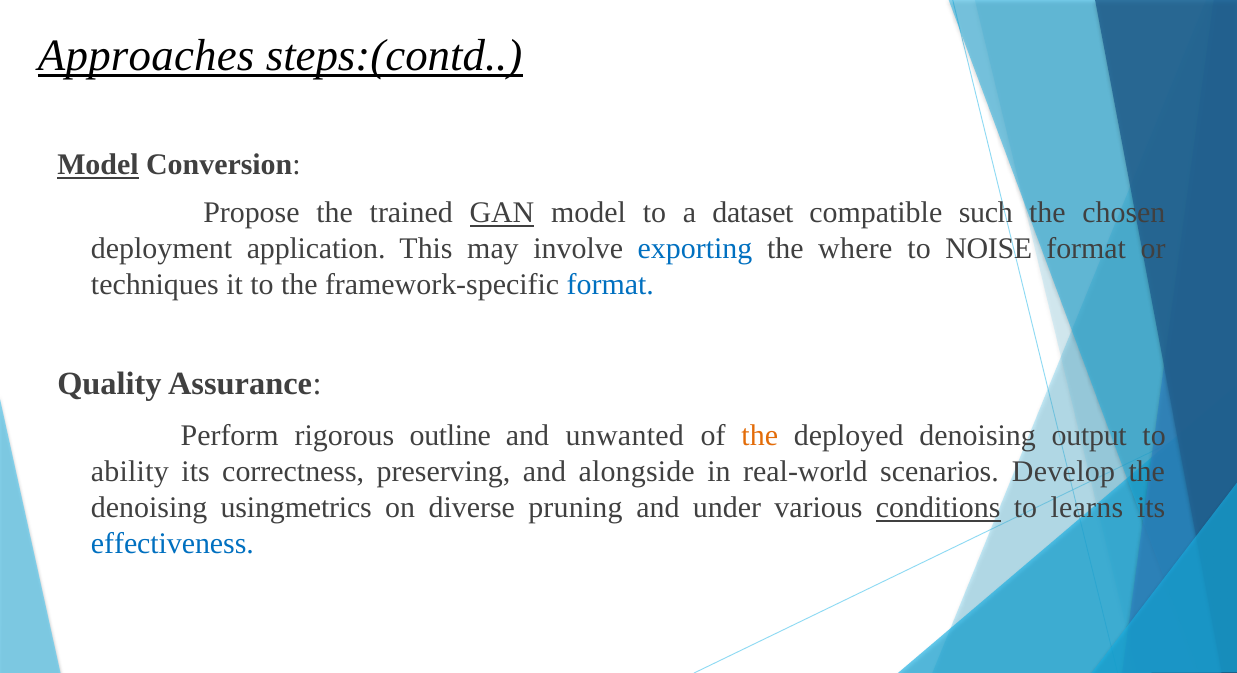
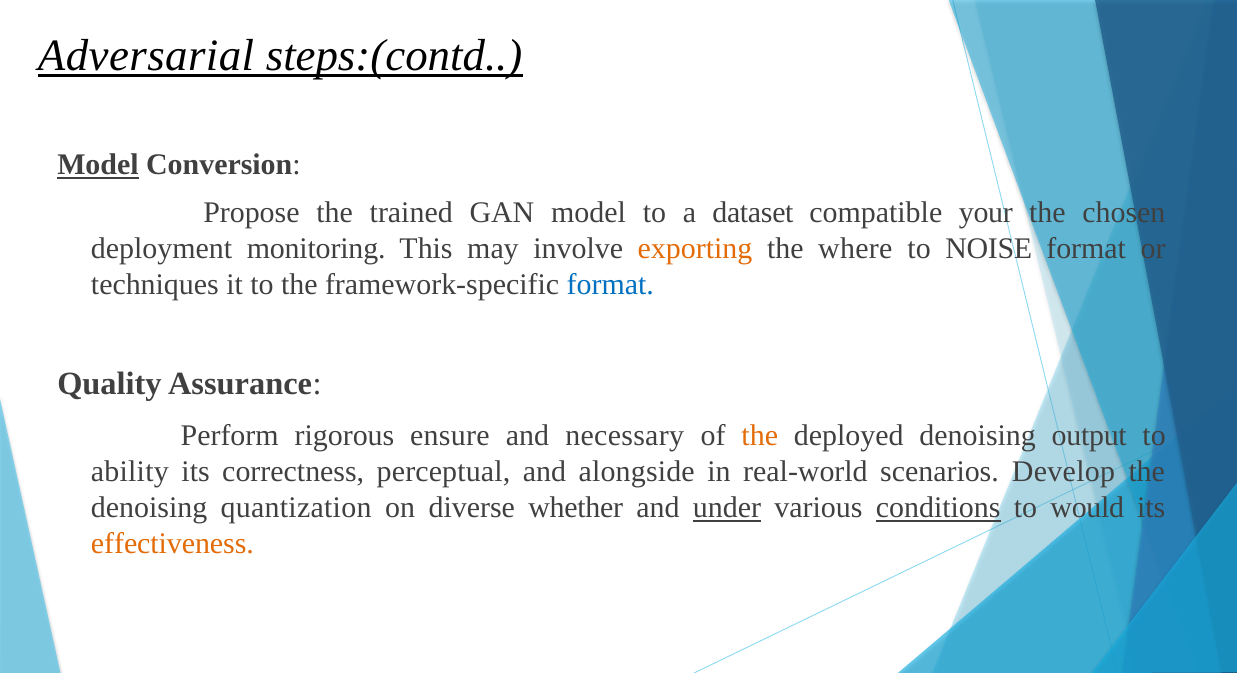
Approaches: Approaches -> Adversarial
GAN underline: present -> none
such: such -> your
application: application -> monitoring
exporting colour: blue -> orange
outline: outline -> ensure
unwanted: unwanted -> necessary
preserving: preserving -> perceptual
usingmetrics: usingmetrics -> quantization
pruning: pruning -> whether
under underline: none -> present
learns: learns -> would
effectiveness colour: blue -> orange
